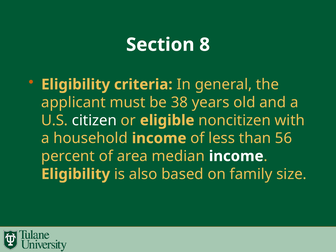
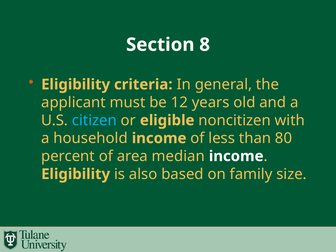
38: 38 -> 12
citizen colour: white -> light blue
56: 56 -> 80
